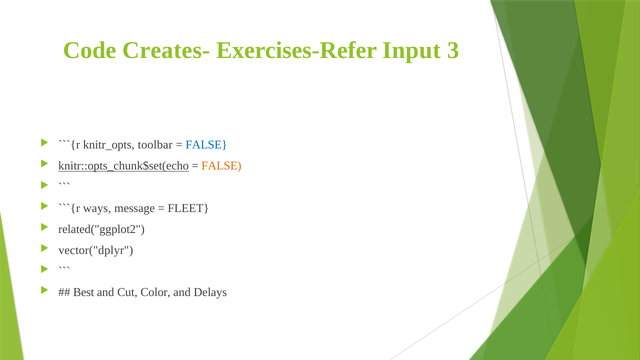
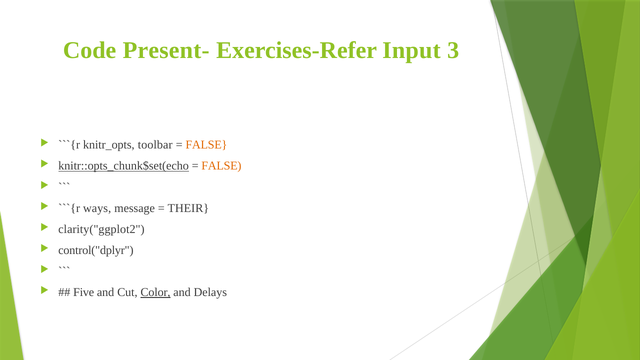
Creates-: Creates- -> Present-
FALSE at (206, 145) colour: blue -> orange
FLEET: FLEET -> THEIR
related("ggplot2: related("ggplot2 -> clarity("ggplot2
vector("dplyr: vector("dplyr -> control("dplyr
Best: Best -> Five
Color underline: none -> present
